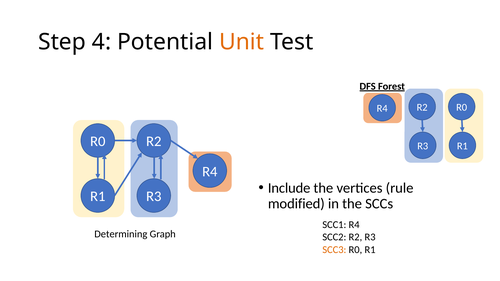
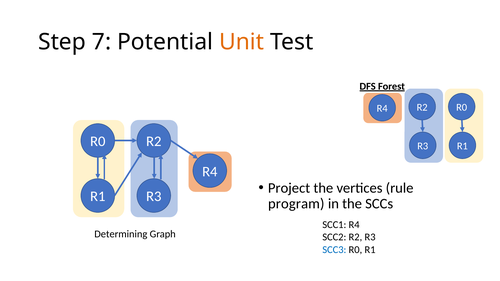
4: 4 -> 7
Include: Include -> Project
modified: modified -> program
SCC3 colour: orange -> blue
